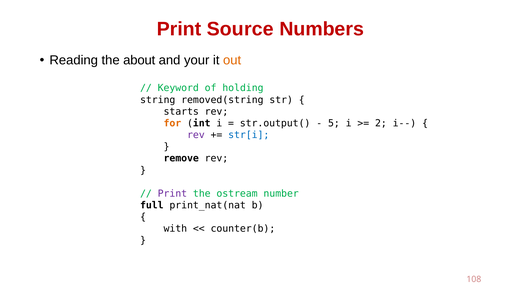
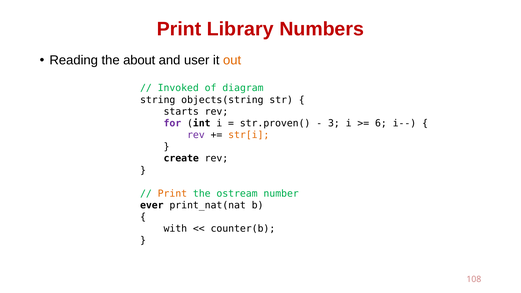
Source: Source -> Library
your: your -> user
Keyword: Keyword -> Invoked
holding: holding -> diagram
removed(string: removed(string -> objects(string
for colour: orange -> purple
str.output(: str.output( -> str.proven(
5: 5 -> 3
2: 2 -> 6
str[i colour: blue -> orange
remove: remove -> create
Print at (172, 194) colour: purple -> orange
full: full -> ever
